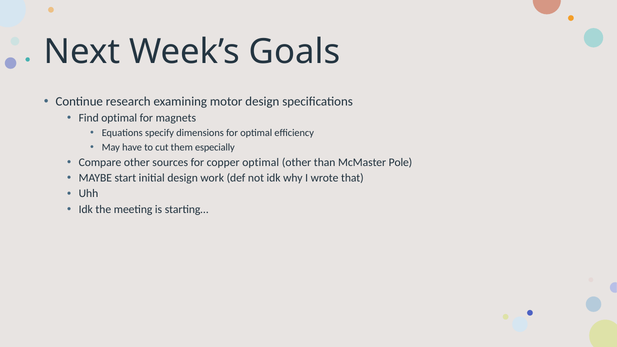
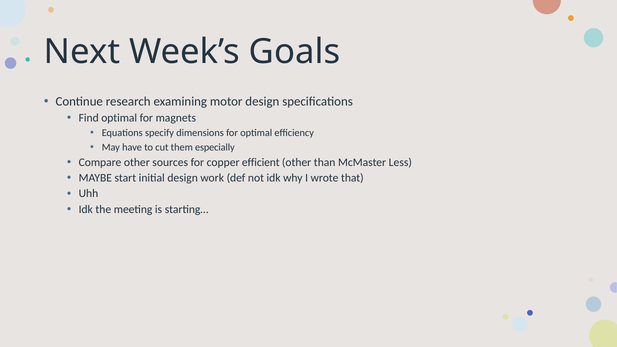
copper optimal: optimal -> efficient
Pole: Pole -> Less
